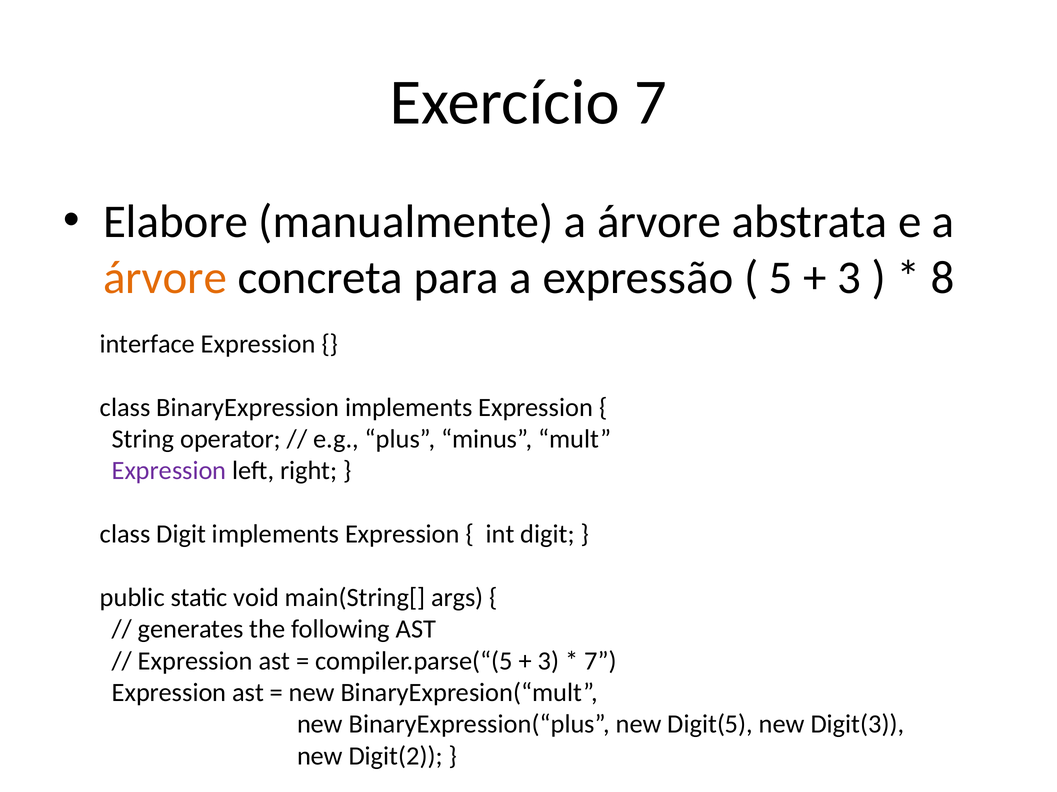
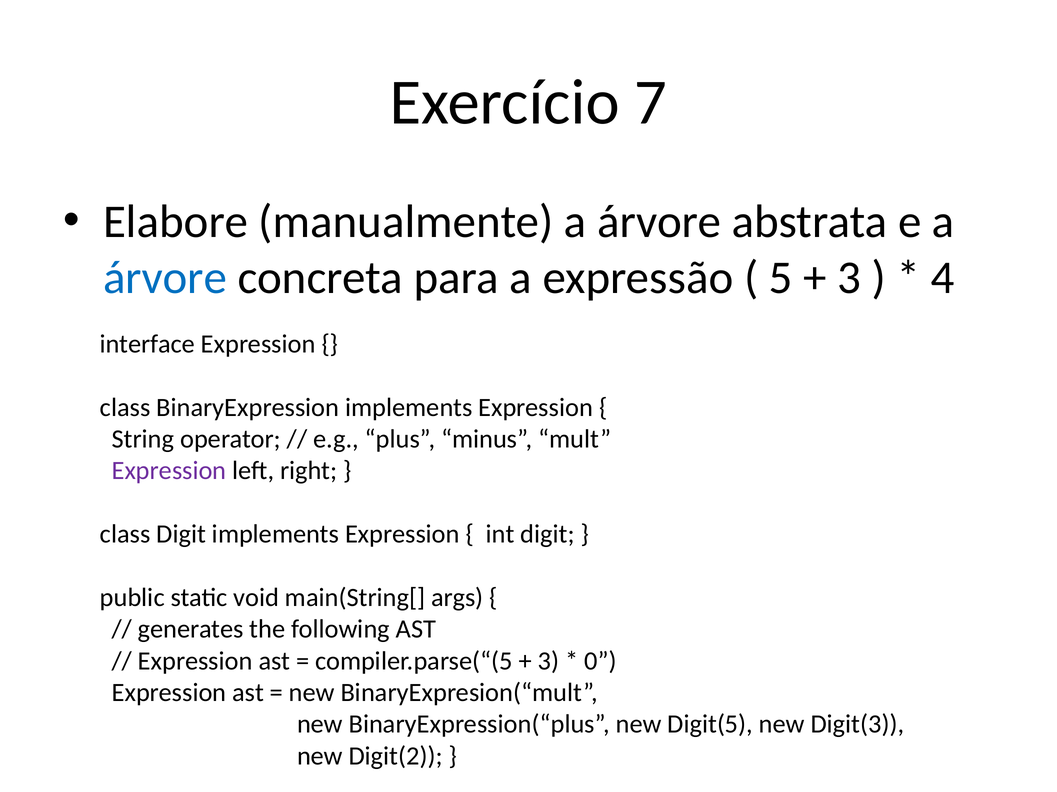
árvore at (165, 278) colour: orange -> blue
8: 8 -> 4
7 at (600, 661): 7 -> 0
